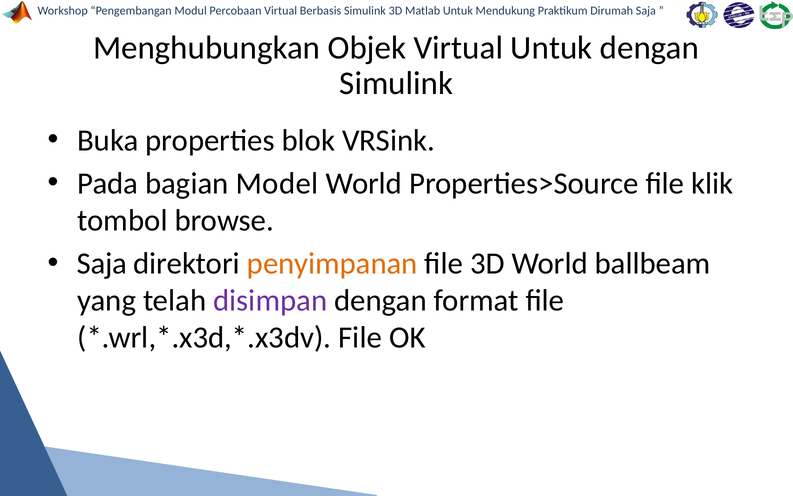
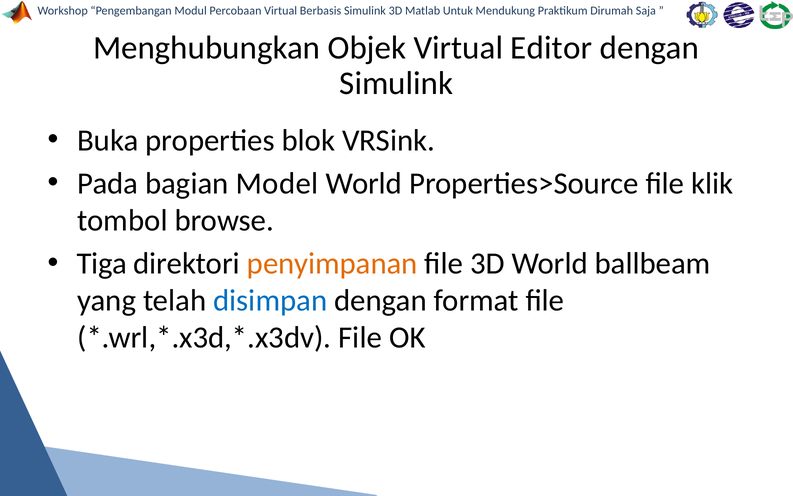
Virtual Untuk: Untuk -> Editor
Saja at (102, 263): Saja -> Tiga
disimpan colour: purple -> blue
